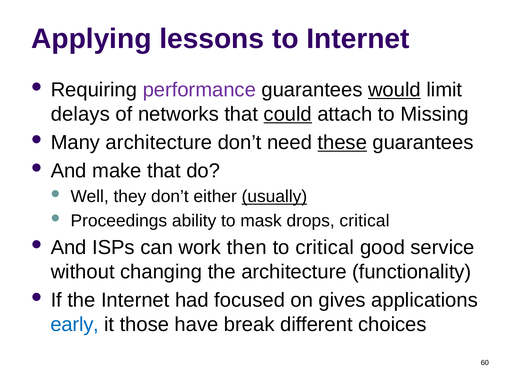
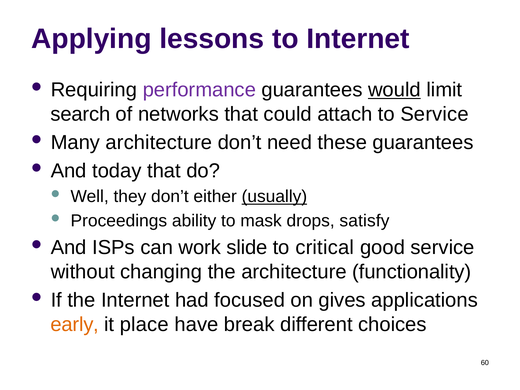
delays: delays -> search
could underline: present -> none
to Missing: Missing -> Service
these underline: present -> none
make: make -> today
drops critical: critical -> satisfy
then: then -> slide
early colour: blue -> orange
those: those -> place
